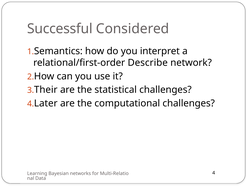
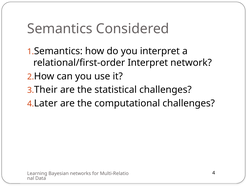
Successful at (60, 29): Successful -> Semantics
relational/first-order Describe: Describe -> Interpret
